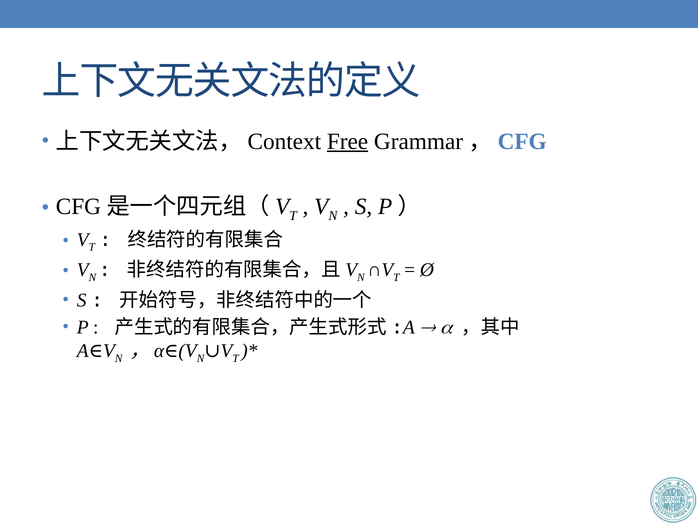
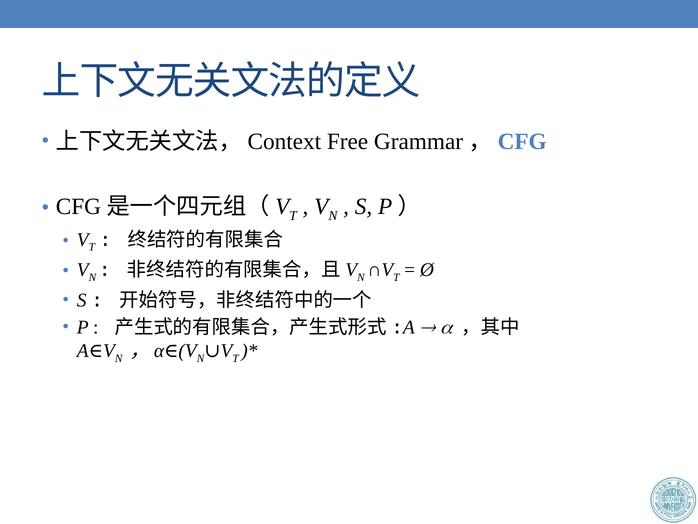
Free underline: present -> none
